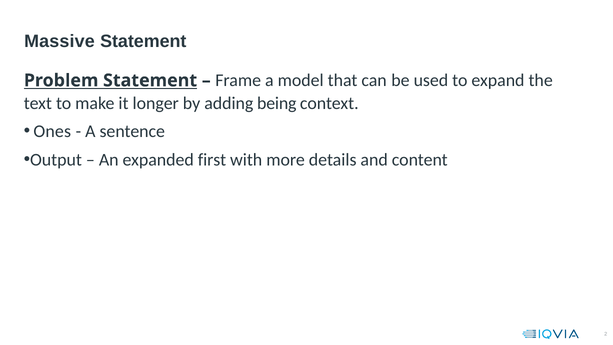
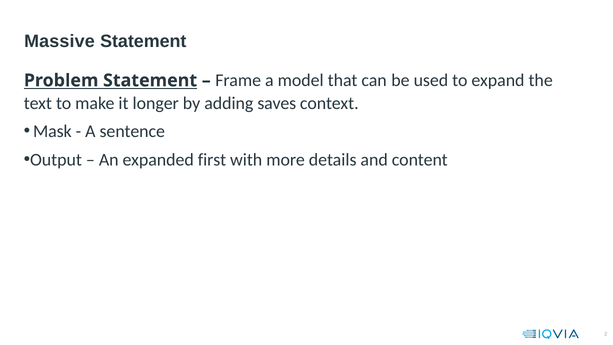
being: being -> saves
Ones: Ones -> Mask
